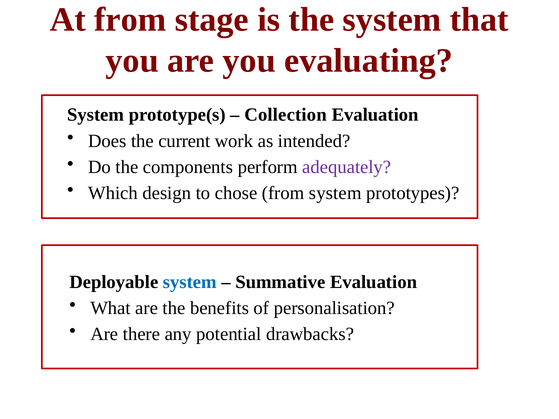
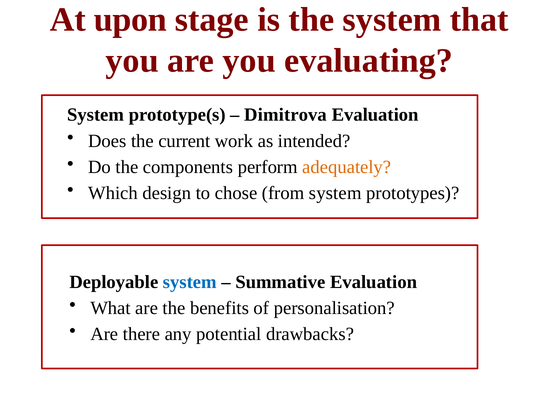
At from: from -> upon
Collection: Collection -> Dimitrova
adequately colour: purple -> orange
